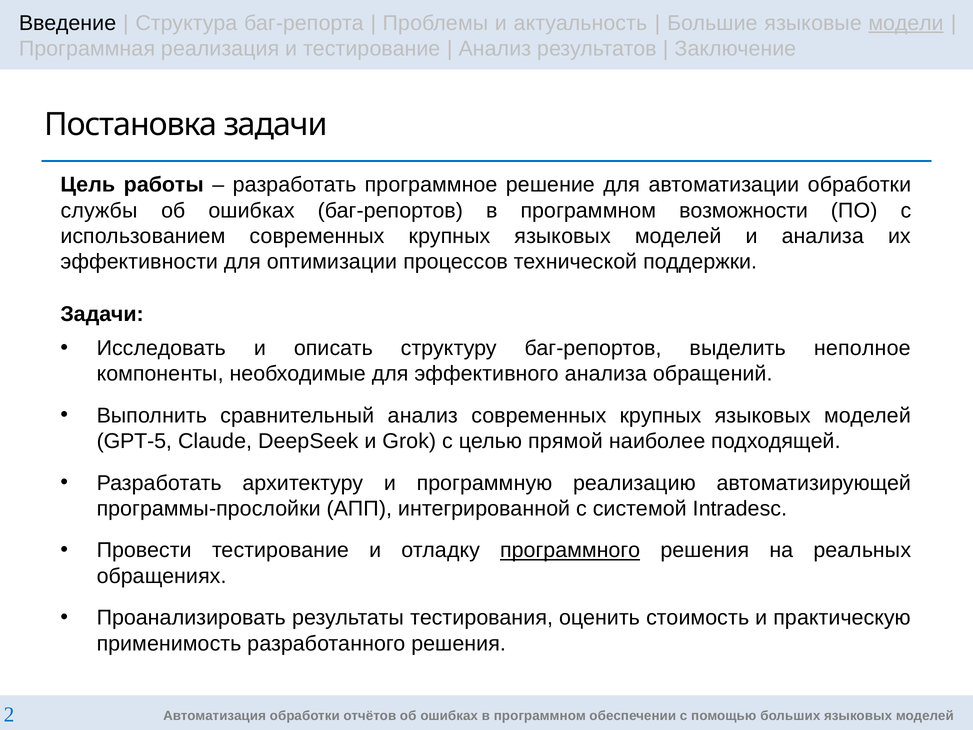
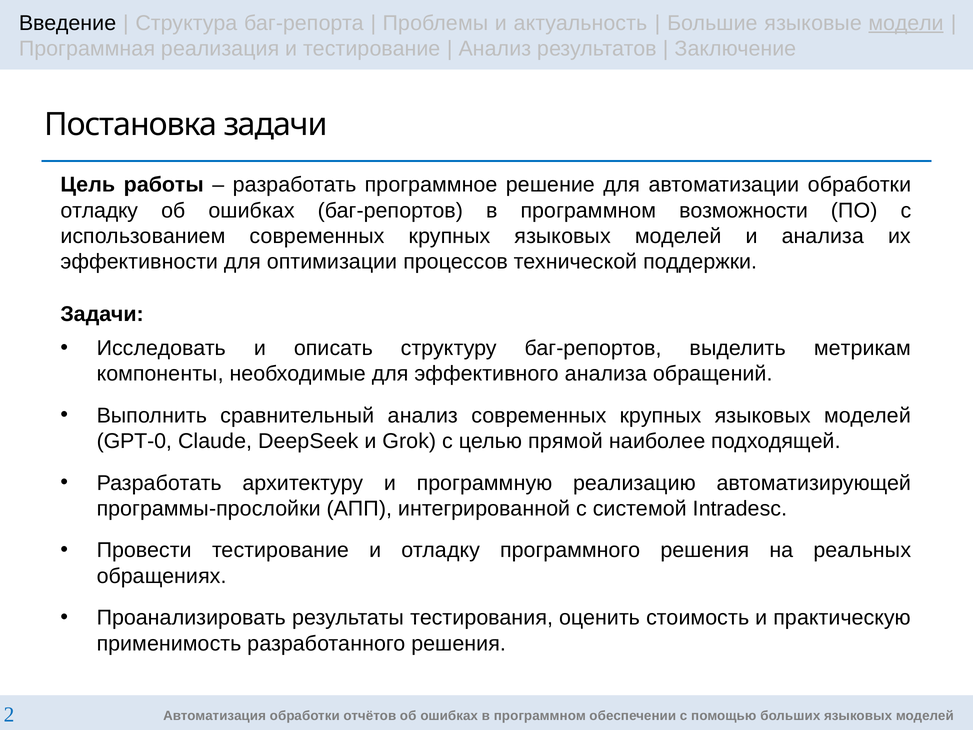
службы at (99, 211): службы -> отладку
неполное: неполное -> метрикам
GPT-5: GPT-5 -> GPT-0
программного underline: present -> none
